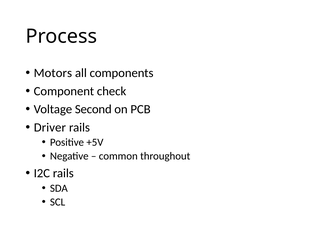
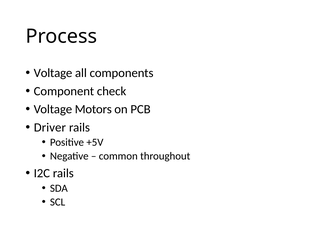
Motors at (53, 73): Motors -> Voltage
Second: Second -> Motors
